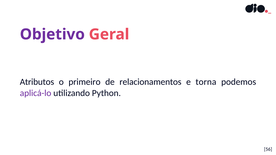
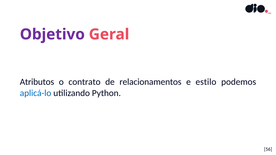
primeiro: primeiro -> contrato
torna: torna -> estilo
aplicá-lo colour: purple -> blue
